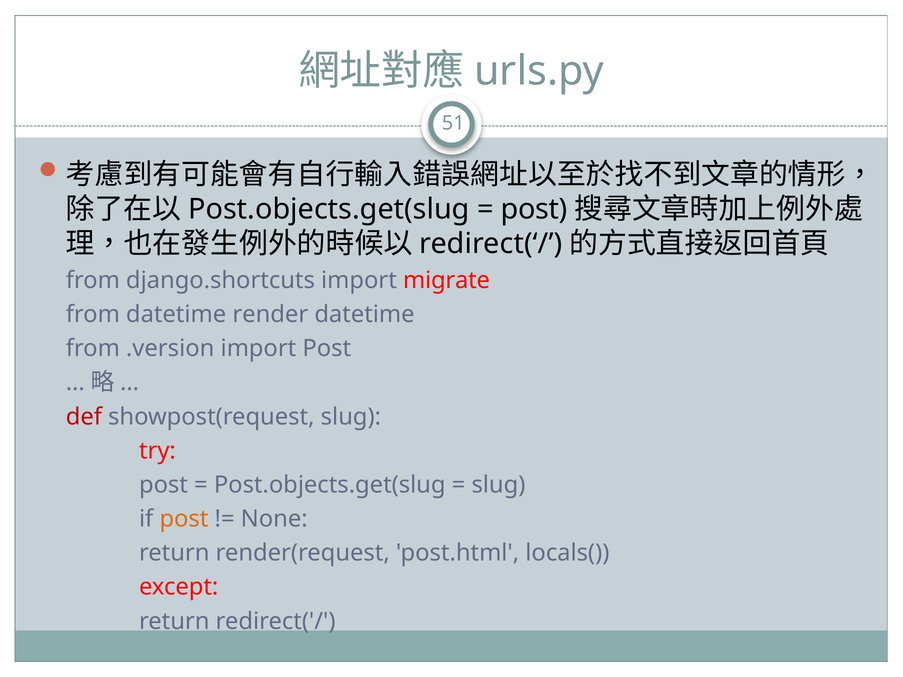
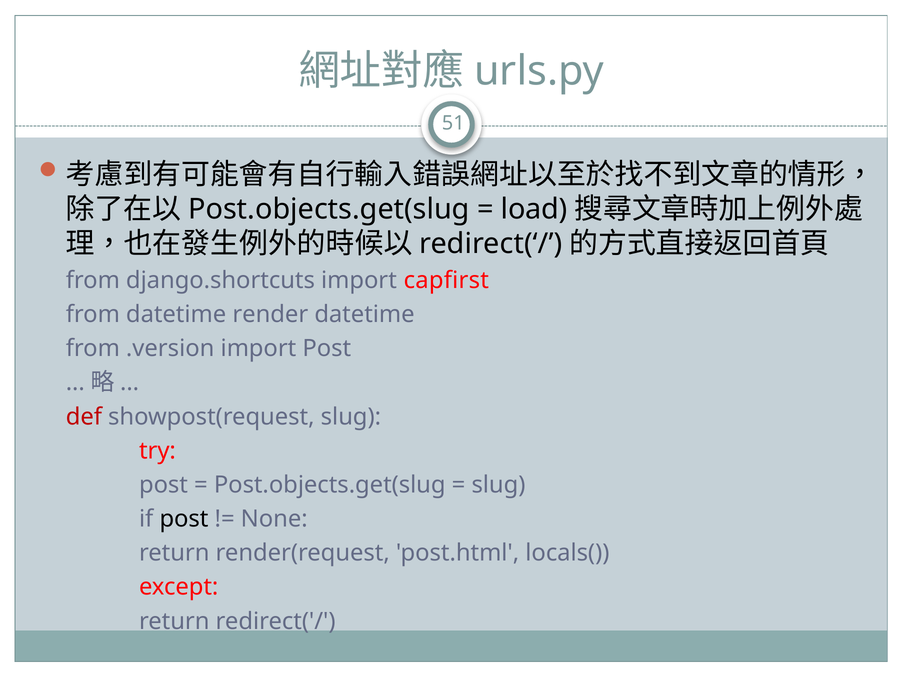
post at (534, 209): post -> load
migrate: migrate -> capfirst
post at (184, 519) colour: orange -> black
